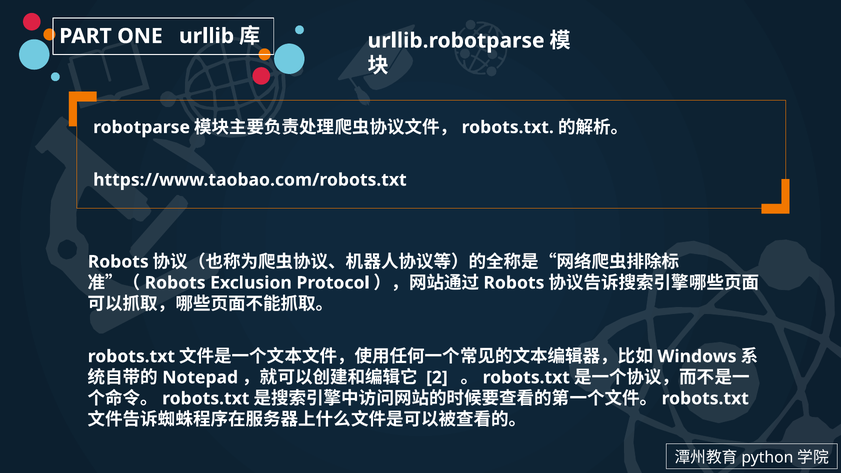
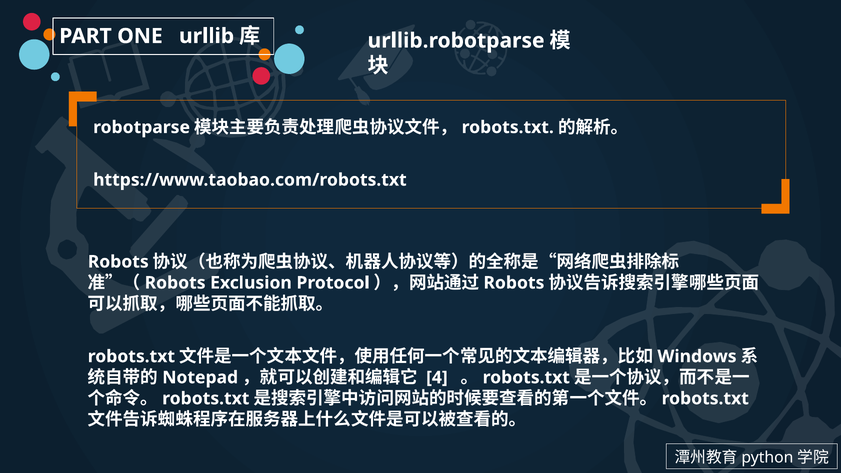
2: 2 -> 4
